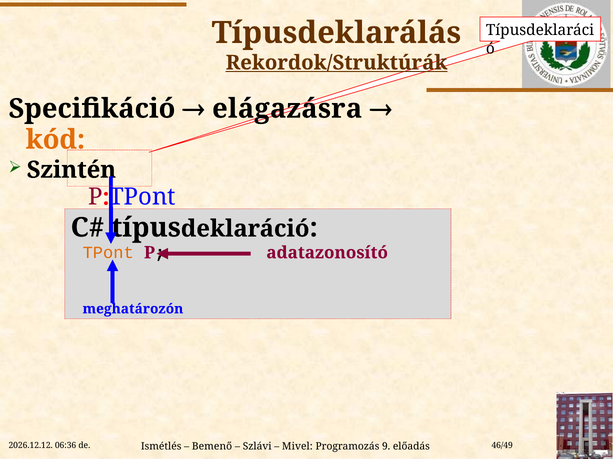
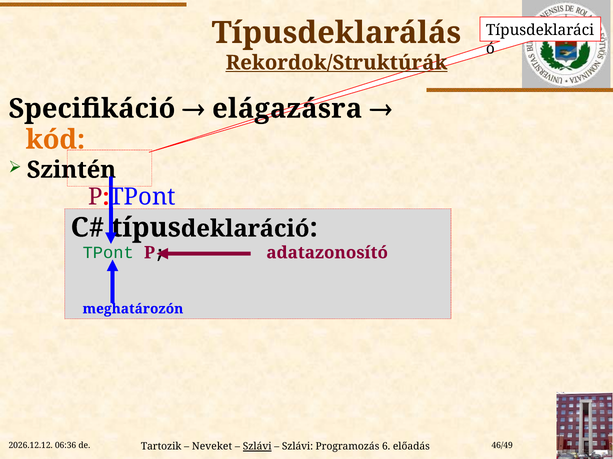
TPont colour: orange -> green
Ismétlés: Ismétlés -> Tartozik
Bemenő: Bemenő -> Neveket
Szlávi at (257, 447) underline: none -> present
Mivel at (297, 447): Mivel -> Szlávi
9: 9 -> 6
